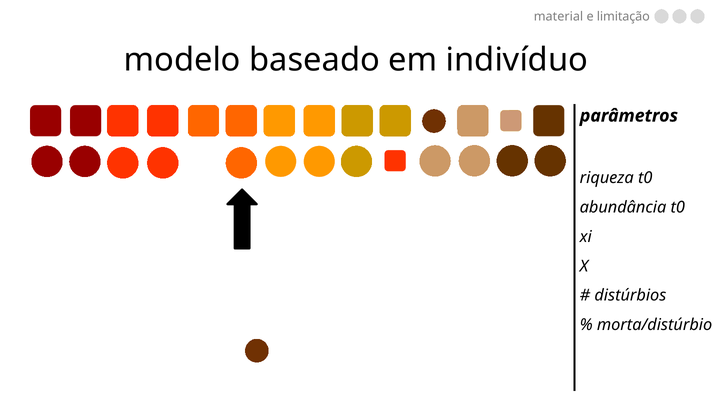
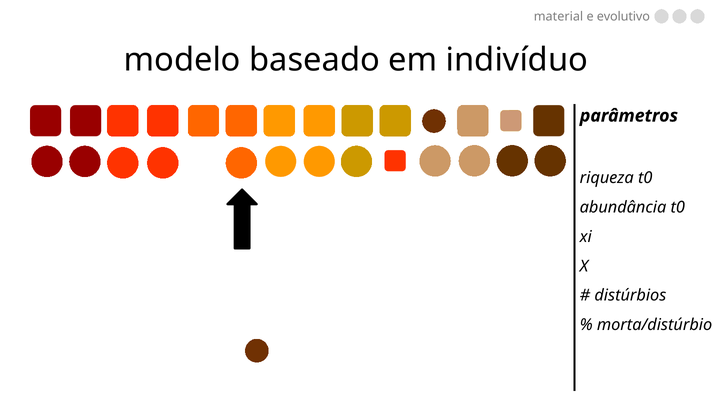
limitação: limitação -> evolutivo
